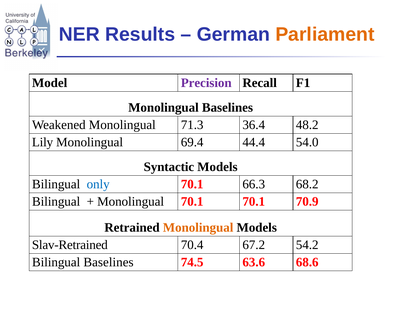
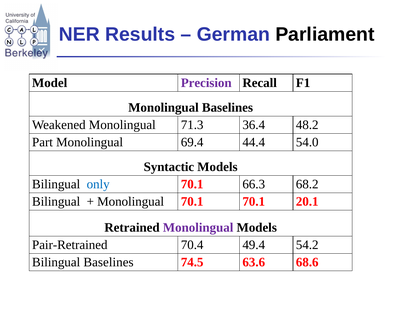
Parliament colour: orange -> black
Lily: Lily -> Part
70.9: 70.9 -> 20.1
Monolingual at (198, 227) colour: orange -> purple
Slav-Retrained: Slav-Retrained -> Pair-Retrained
67.2: 67.2 -> 49.4
